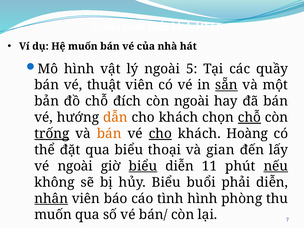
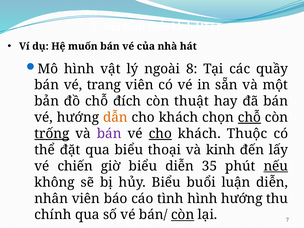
5: 5 -> 8
thuật: thuật -> trang
sẵn underline: present -> none
còn ngoài: ngoài -> thuật
bán at (109, 134) colour: orange -> purple
Hoàng: Hoàng -> Thuộc
và gian: gian -> kinh
vé ngoài: ngoài -> chiến
biểu at (143, 166) underline: present -> none
11: 11 -> 35
phải: phải -> luận
nhân underline: present -> none
hình phòng: phòng -> hướng
muốn at (53, 215): muốn -> chính
còn at (183, 215) underline: none -> present
